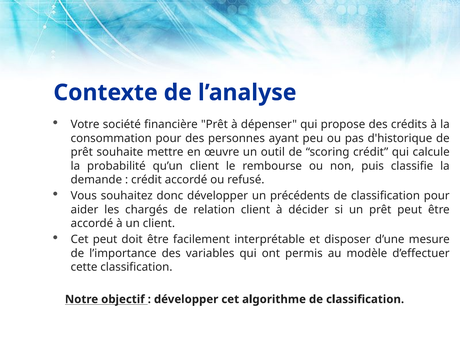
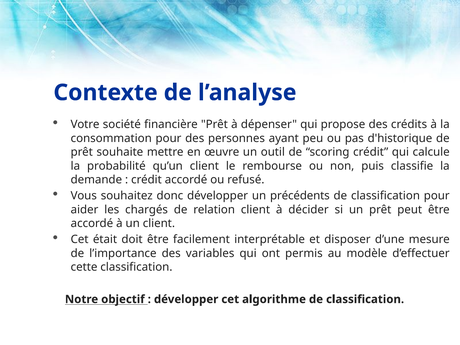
Cet peut: peut -> était
